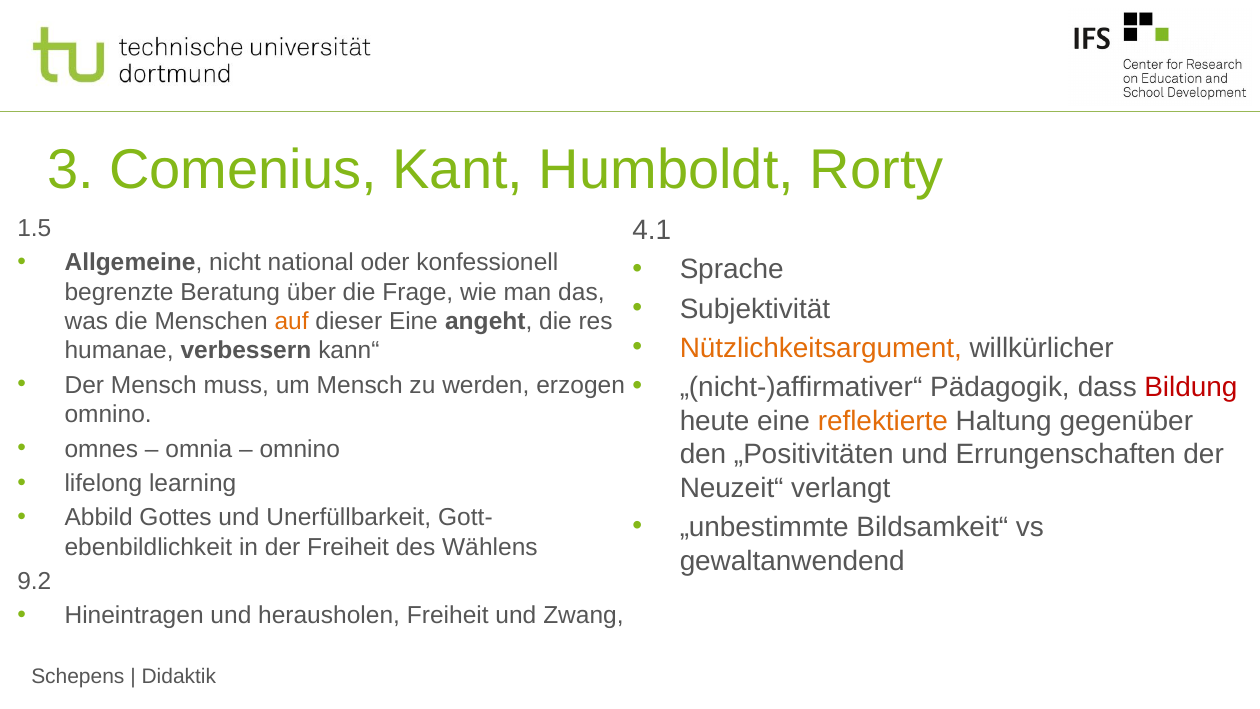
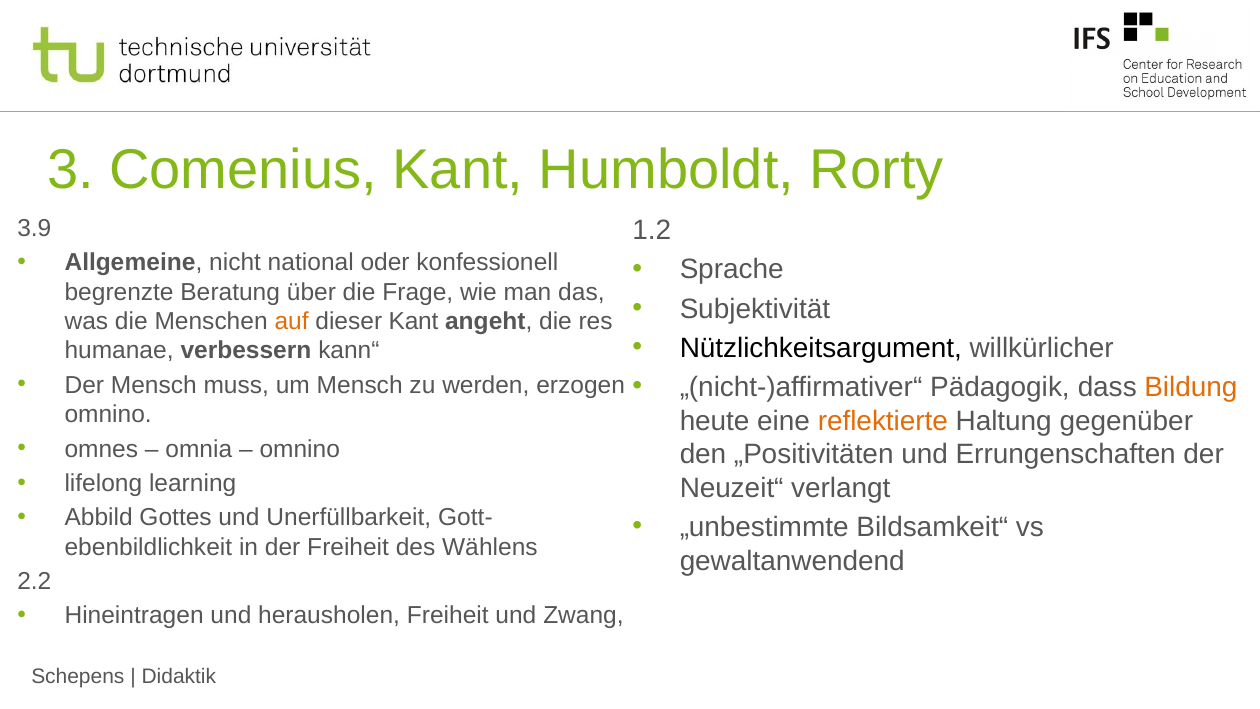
1.5: 1.5 -> 3.9
4.1: 4.1 -> 1.2
dieser Eine: Eine -> Kant
Nützlichkeitsargument colour: orange -> black
Bildung colour: red -> orange
9.2: 9.2 -> 2.2
